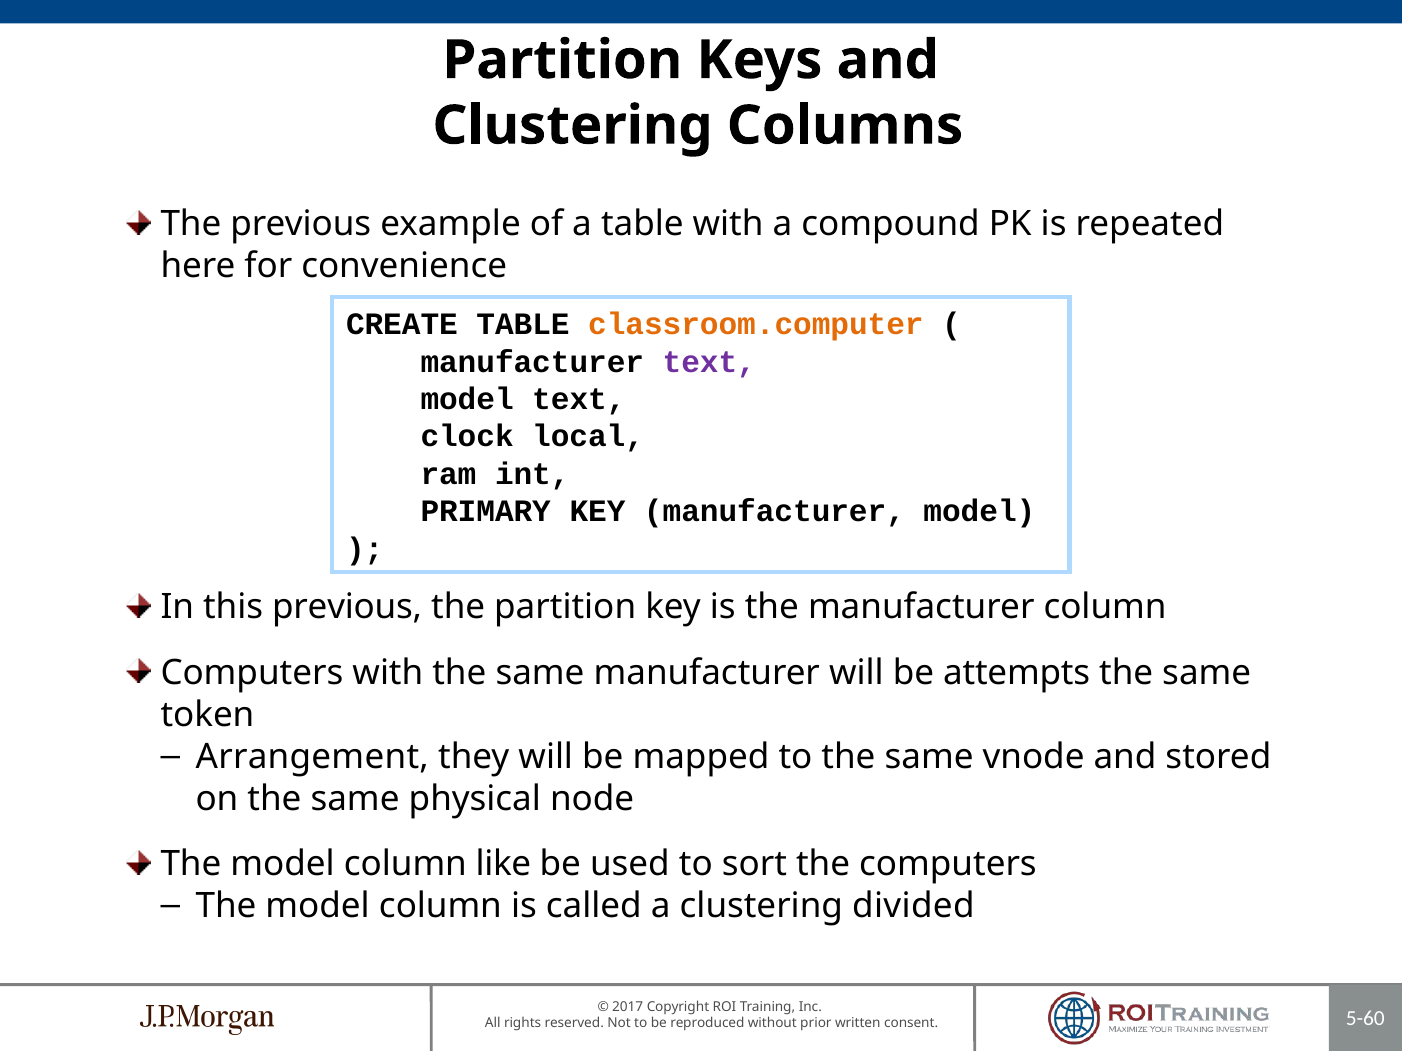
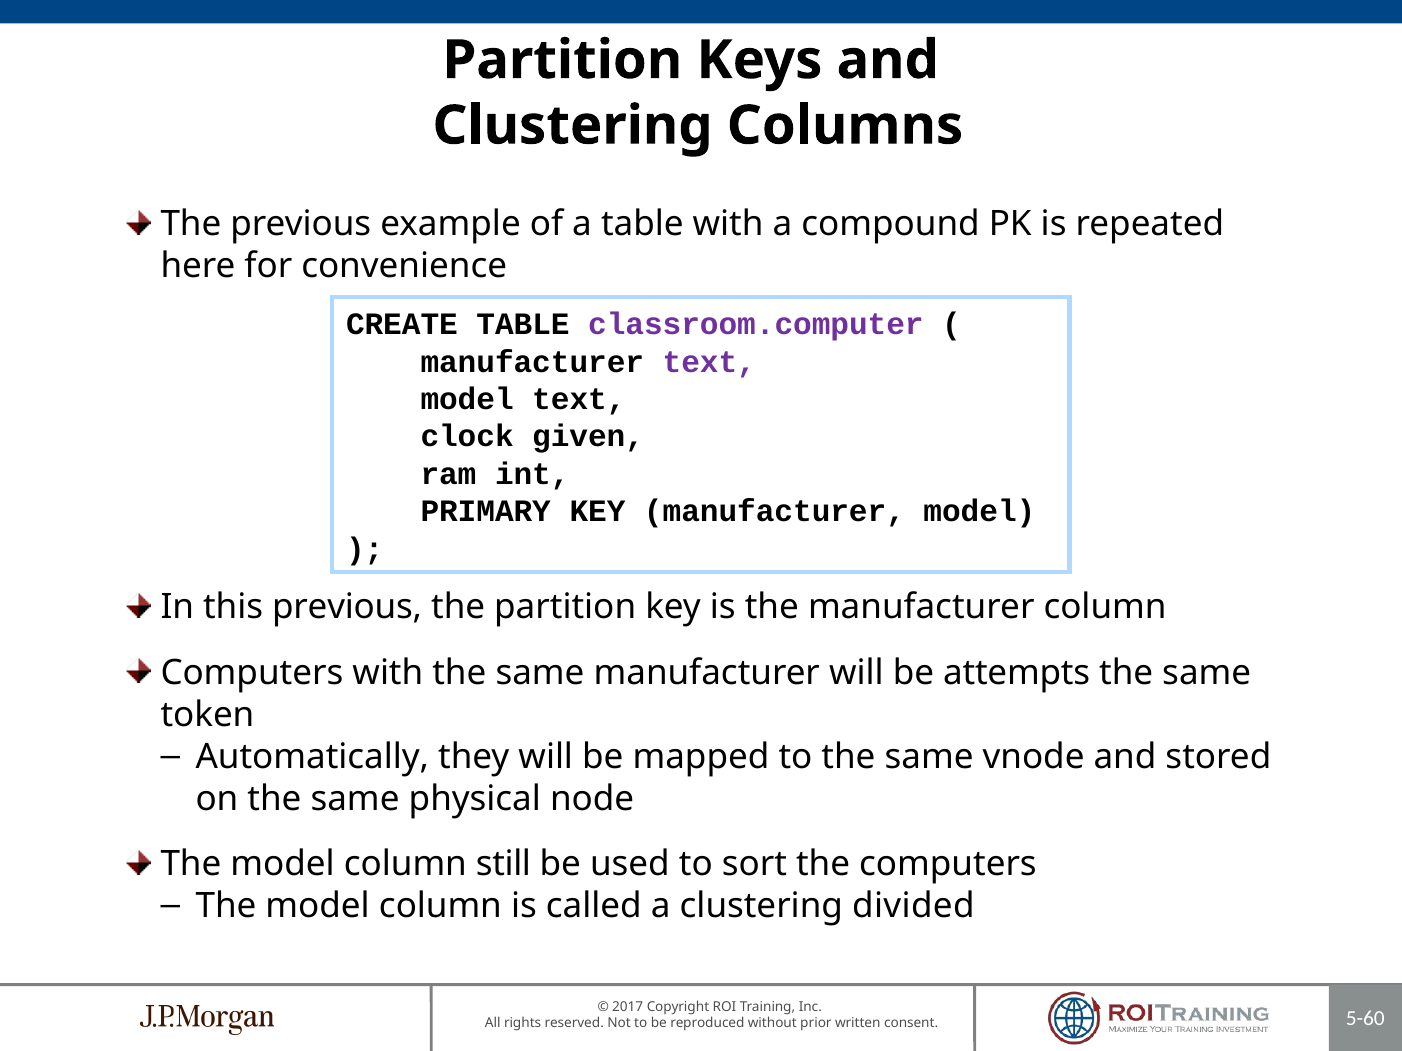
classroom.computer colour: orange -> purple
local: local -> given
Arrangement: Arrangement -> Automatically
like: like -> still
